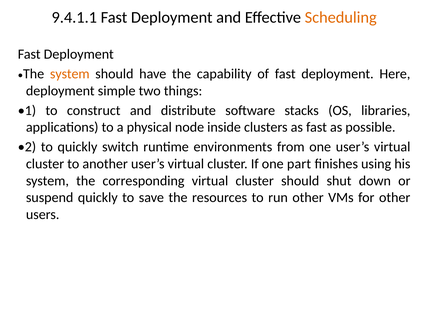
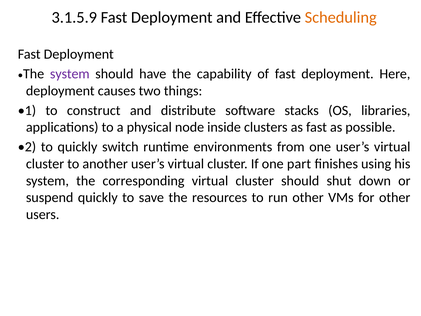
9.4.1.1: 9.4.1.1 -> 3.1.5.9
system at (70, 74) colour: orange -> purple
simple: simple -> causes
